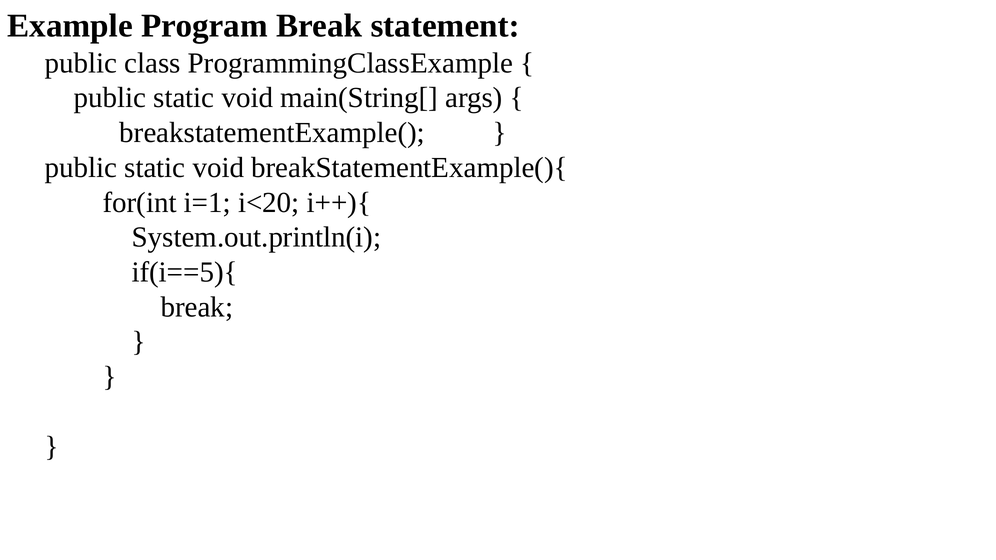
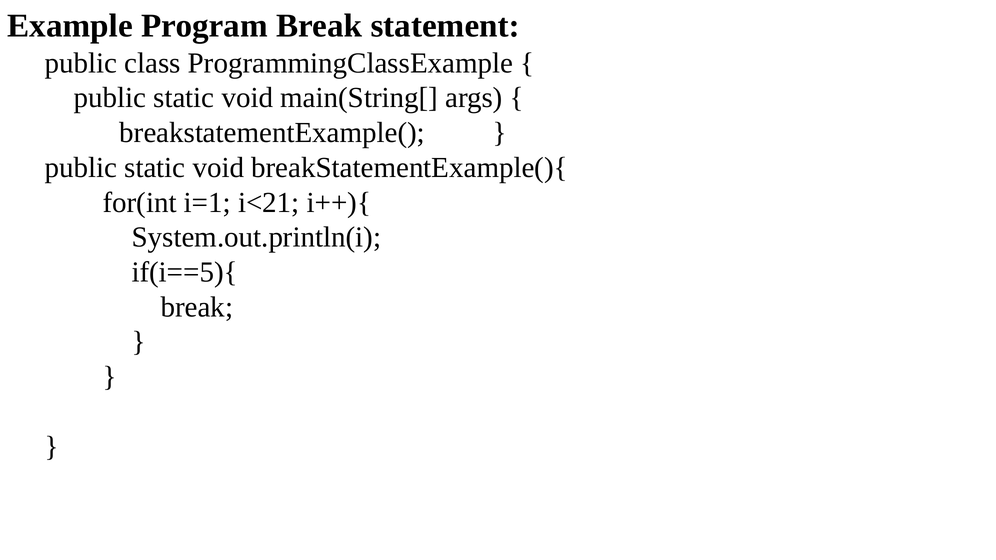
i<20: i<20 -> i<21
